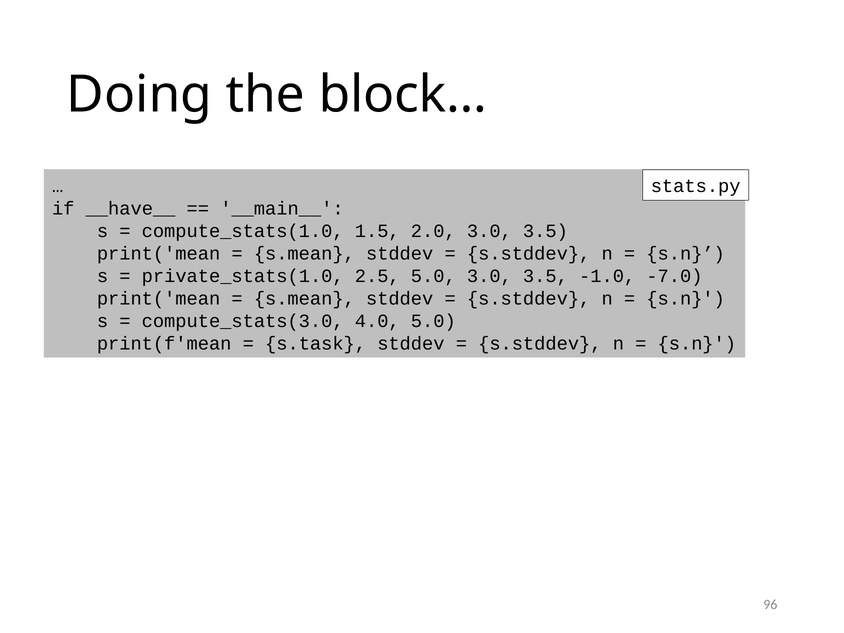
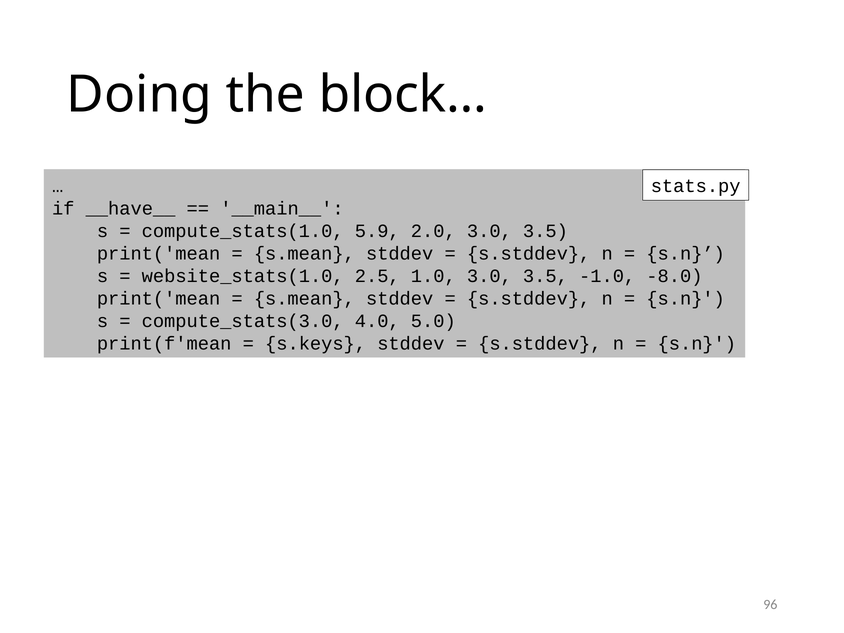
1.5: 1.5 -> 5.9
private_stats(1.0: private_stats(1.0 -> website_stats(1.0
2.5 5.0: 5.0 -> 1.0
-7.0: -7.0 -> -8.0
s.task: s.task -> s.keys
